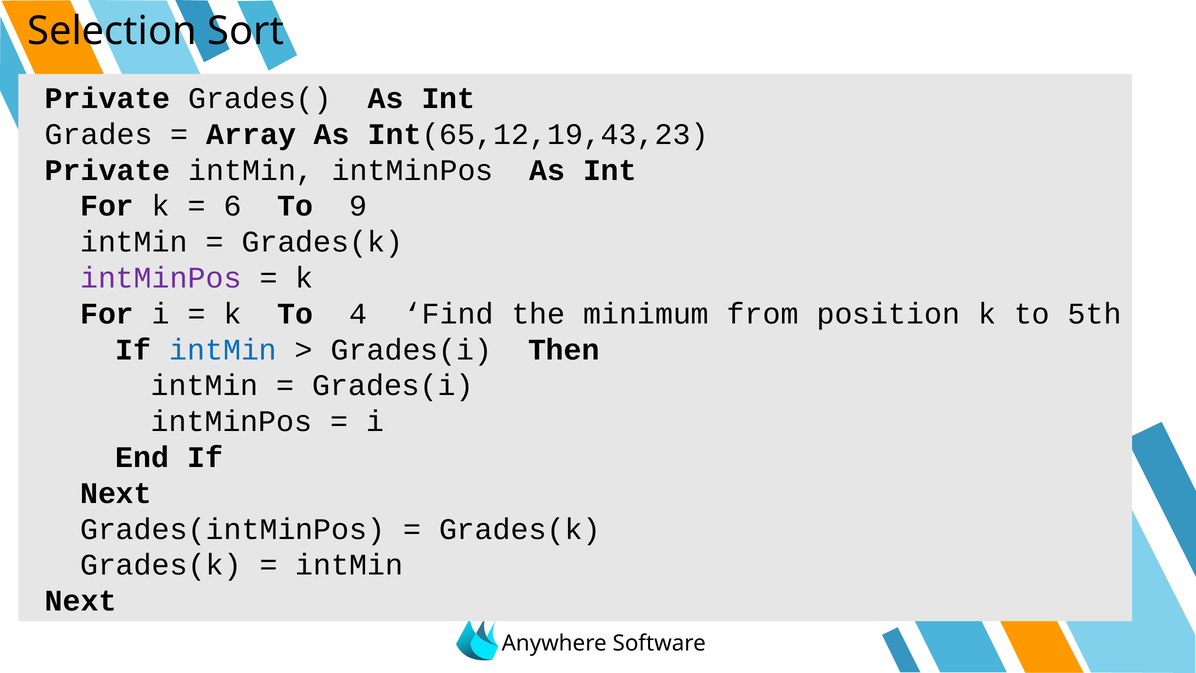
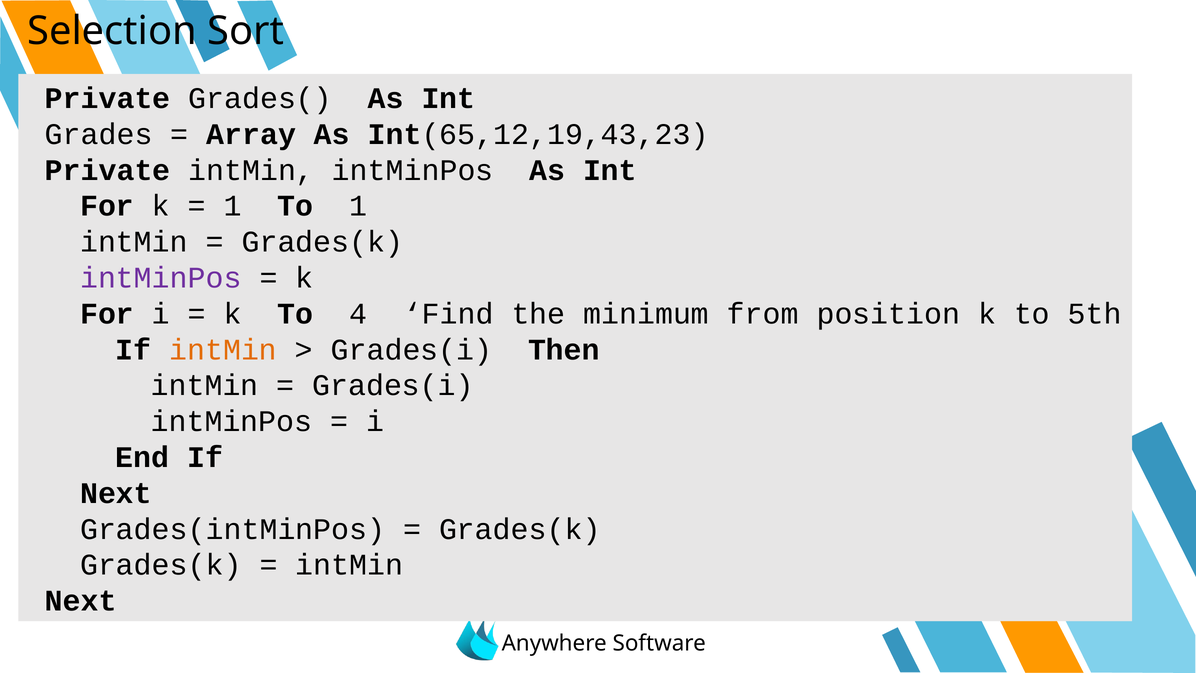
6 at (233, 206): 6 -> 1
To 9: 9 -> 1
intMin at (223, 350) colour: blue -> orange
